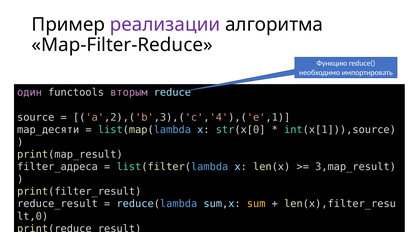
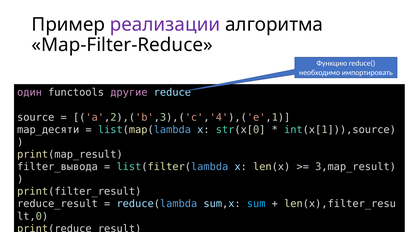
вторым: вторым -> другие
filter_адреса: filter_адреса -> filter_вывода
sum colour: yellow -> light blue
